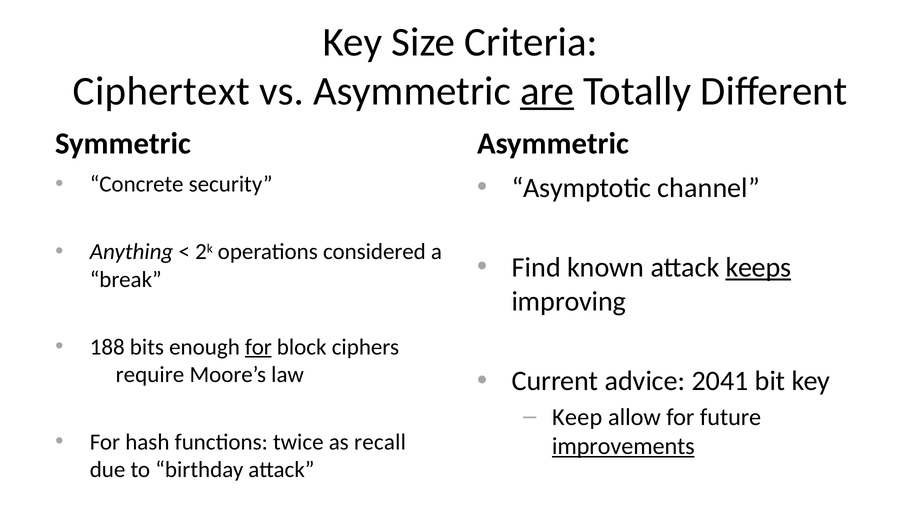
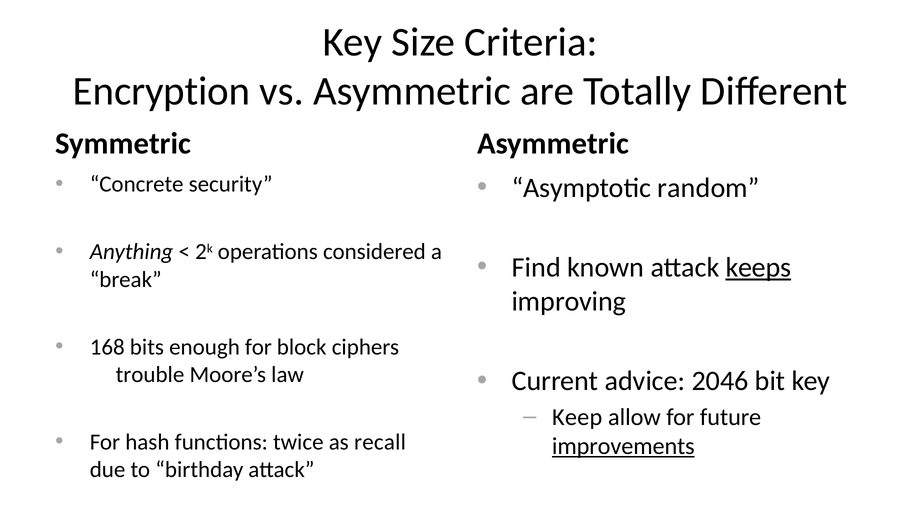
Ciphertext: Ciphertext -> Encryption
are underline: present -> none
channel: channel -> random
188: 188 -> 168
for at (258, 347) underline: present -> none
require: require -> trouble
2041: 2041 -> 2046
